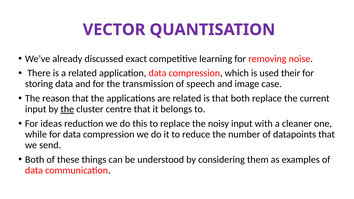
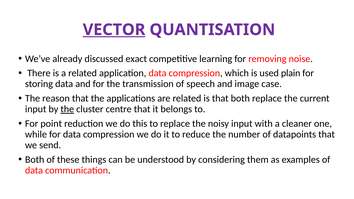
VECTOR underline: none -> present
their: their -> plain
ideas: ideas -> point
